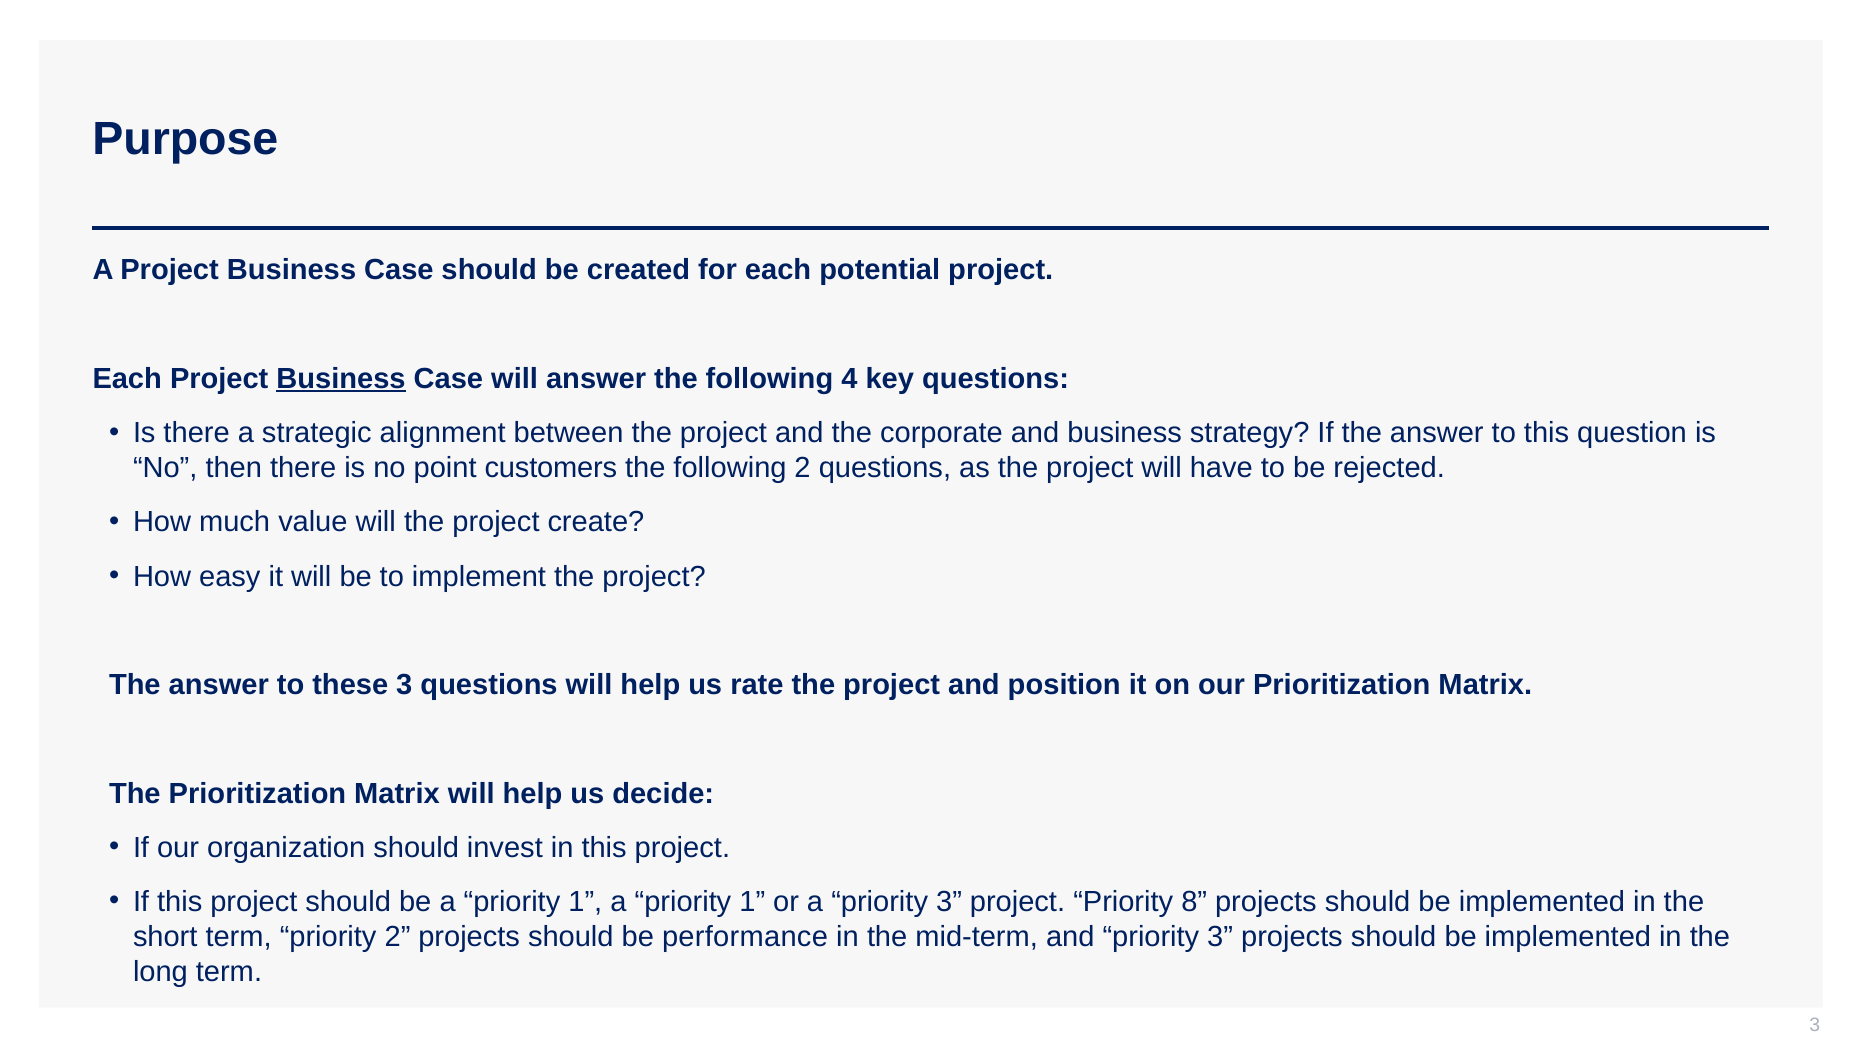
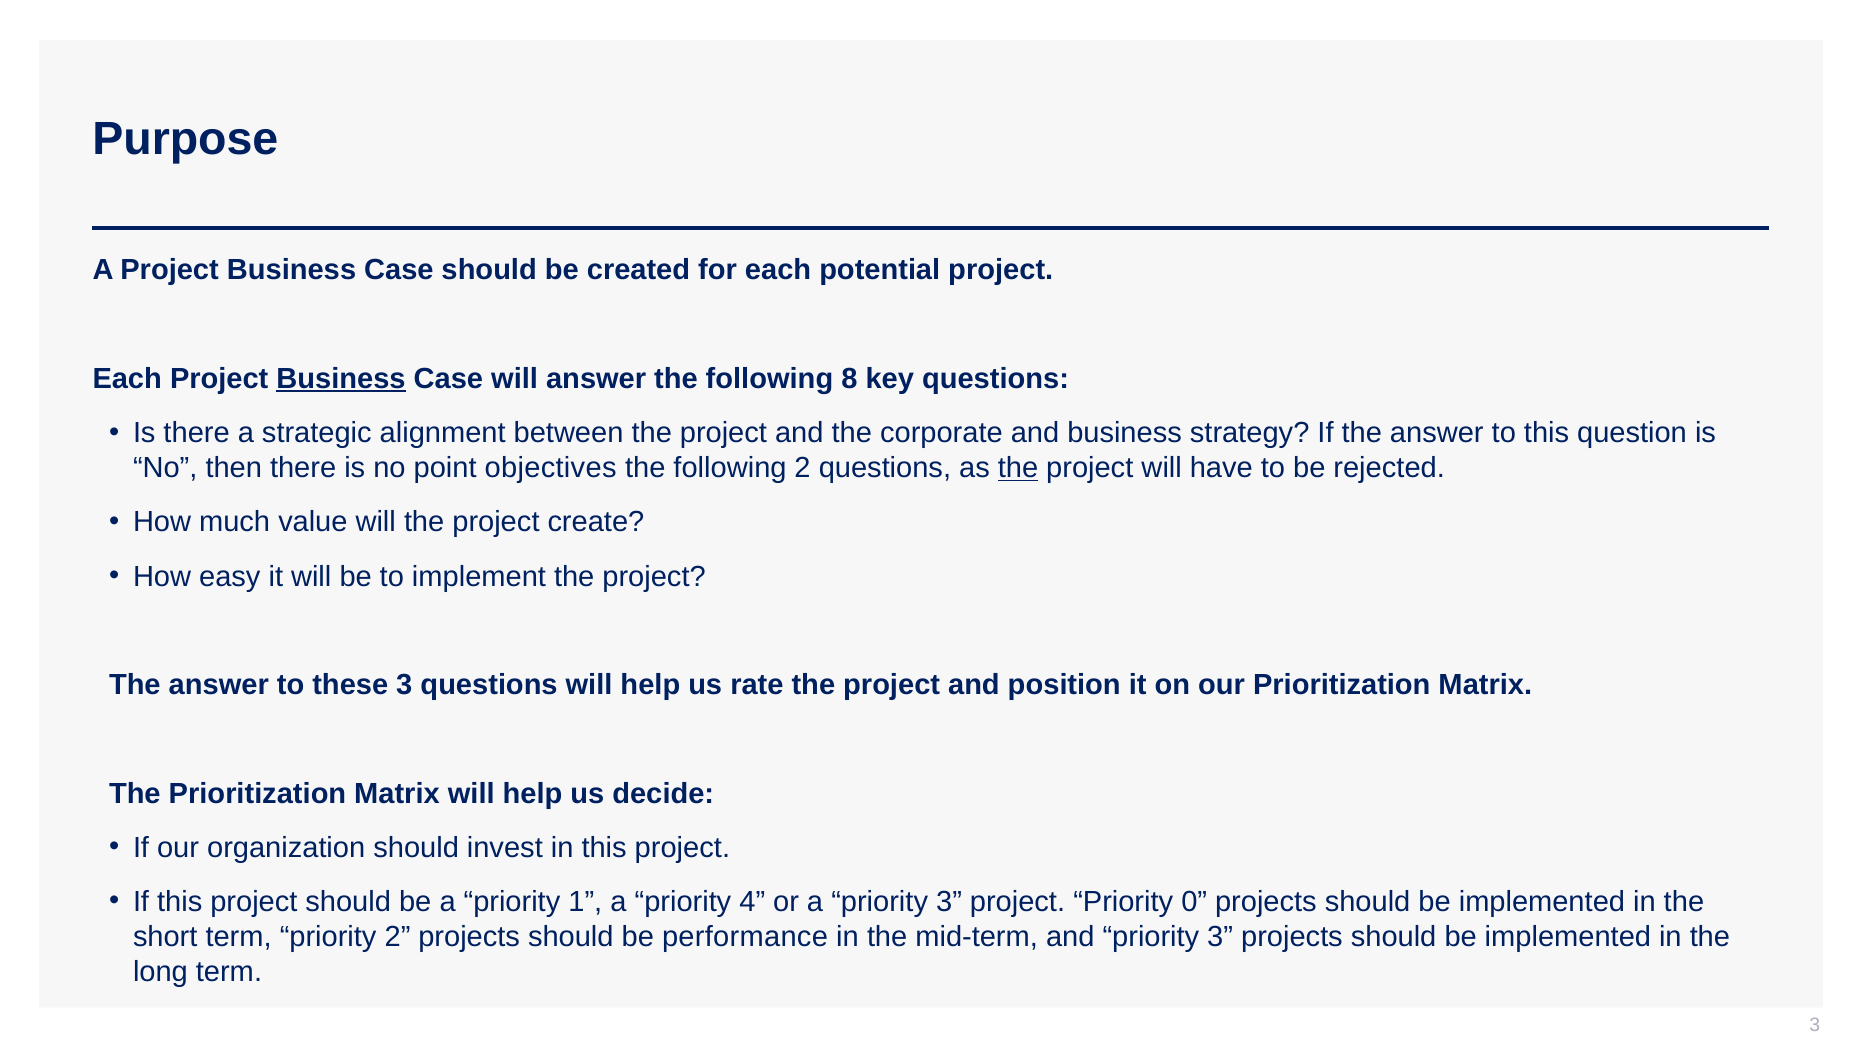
4: 4 -> 8
customers: customers -> objectives
the at (1018, 468) underline: none -> present
1 a priority 1: 1 -> 4
8: 8 -> 0
